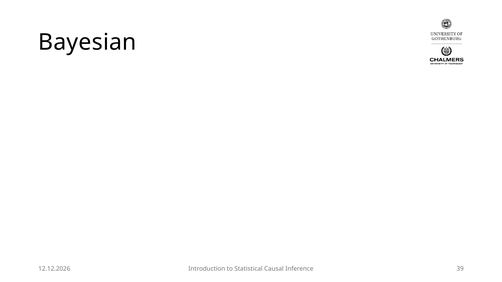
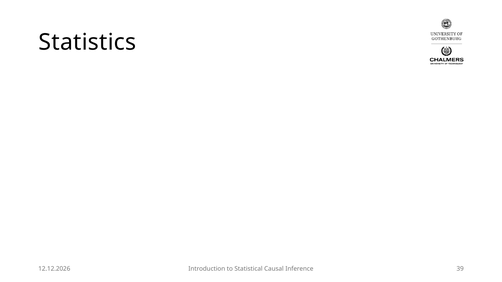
Bayesian: Bayesian -> Statistics
